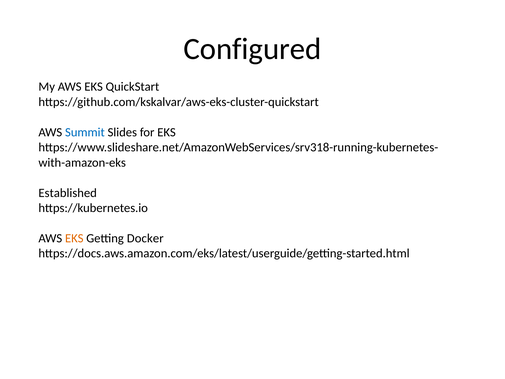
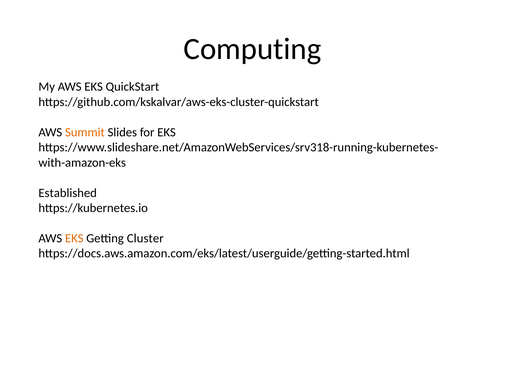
Configured: Configured -> Computing
Summit colour: blue -> orange
Docker: Docker -> Cluster
